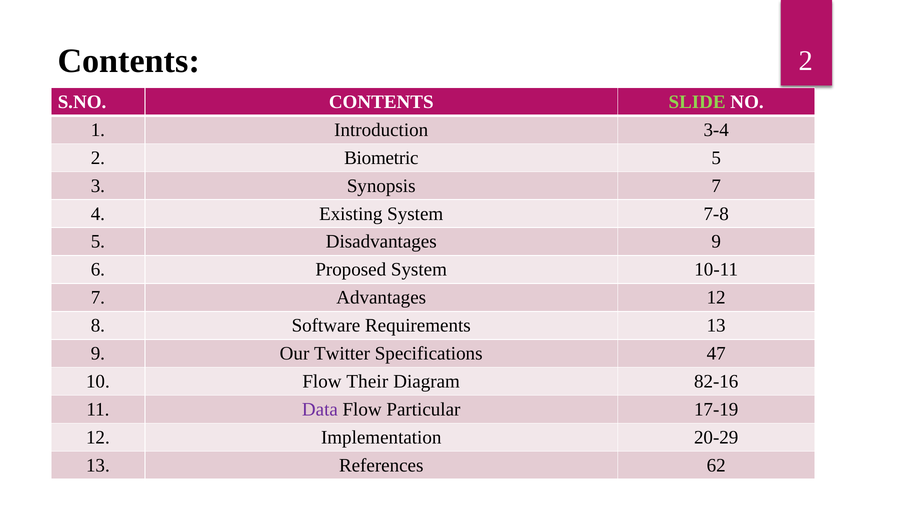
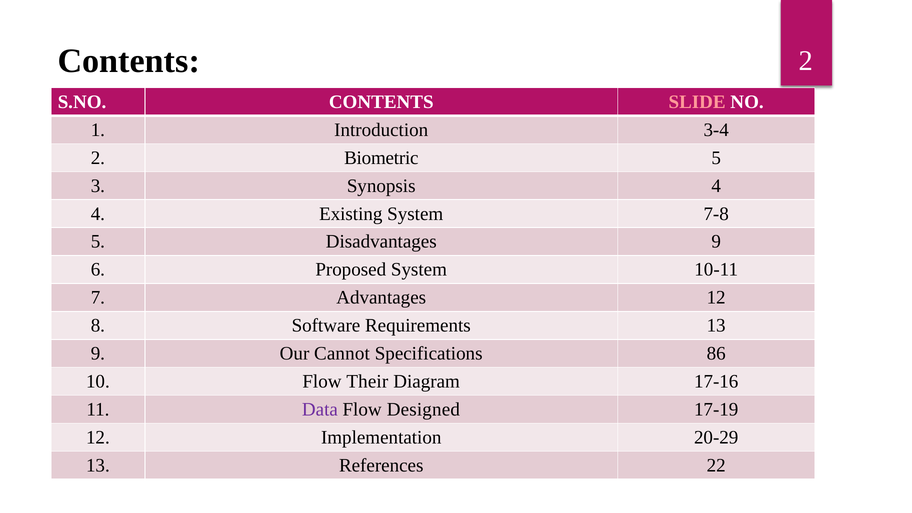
SLIDE colour: light green -> pink
Synopsis 7: 7 -> 4
Twitter: Twitter -> Cannot
47: 47 -> 86
82-16: 82-16 -> 17-16
Particular: Particular -> Designed
62: 62 -> 22
